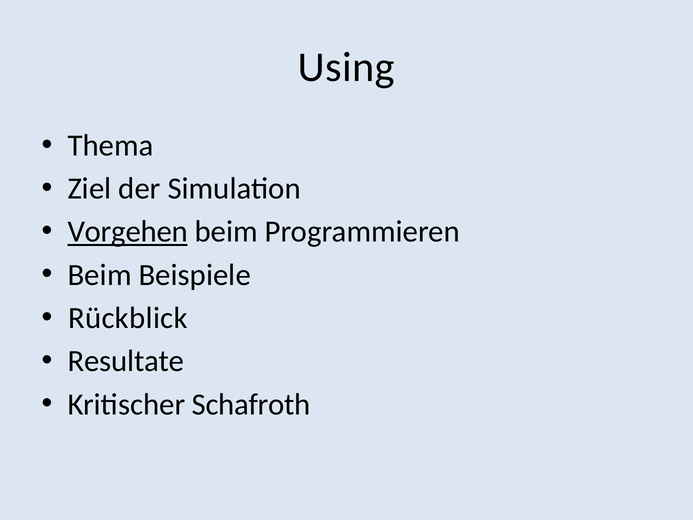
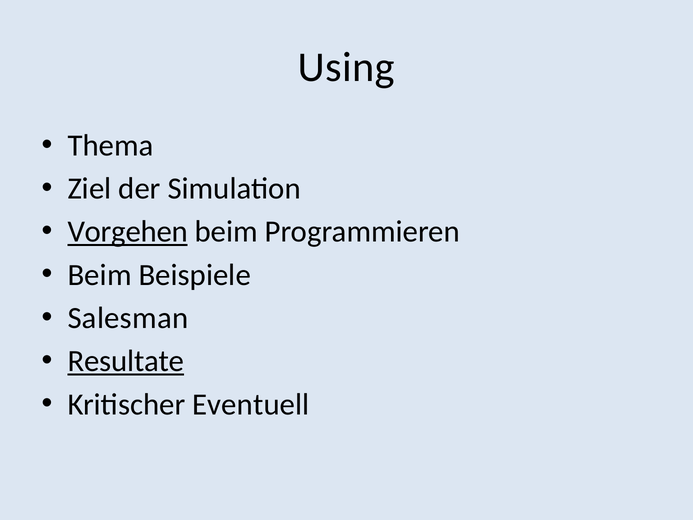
Rückblick: Rückblick -> Salesman
Resultate underline: none -> present
Schafroth: Schafroth -> Eventuell
